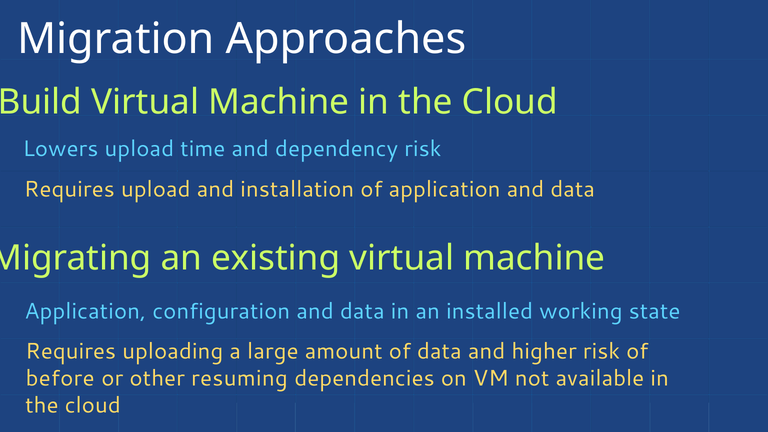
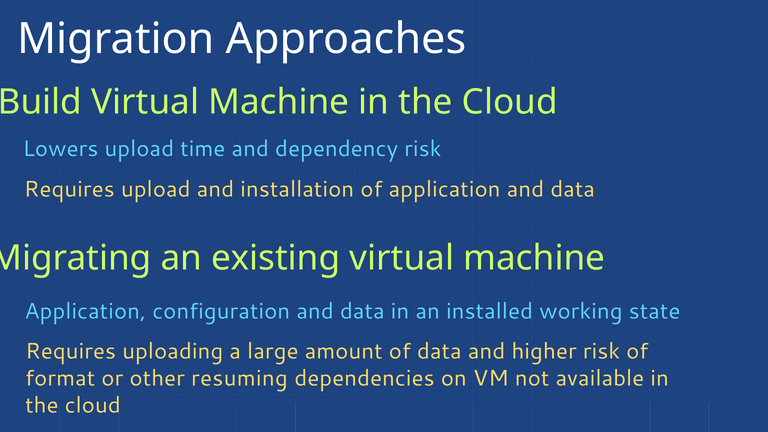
before: before -> format
